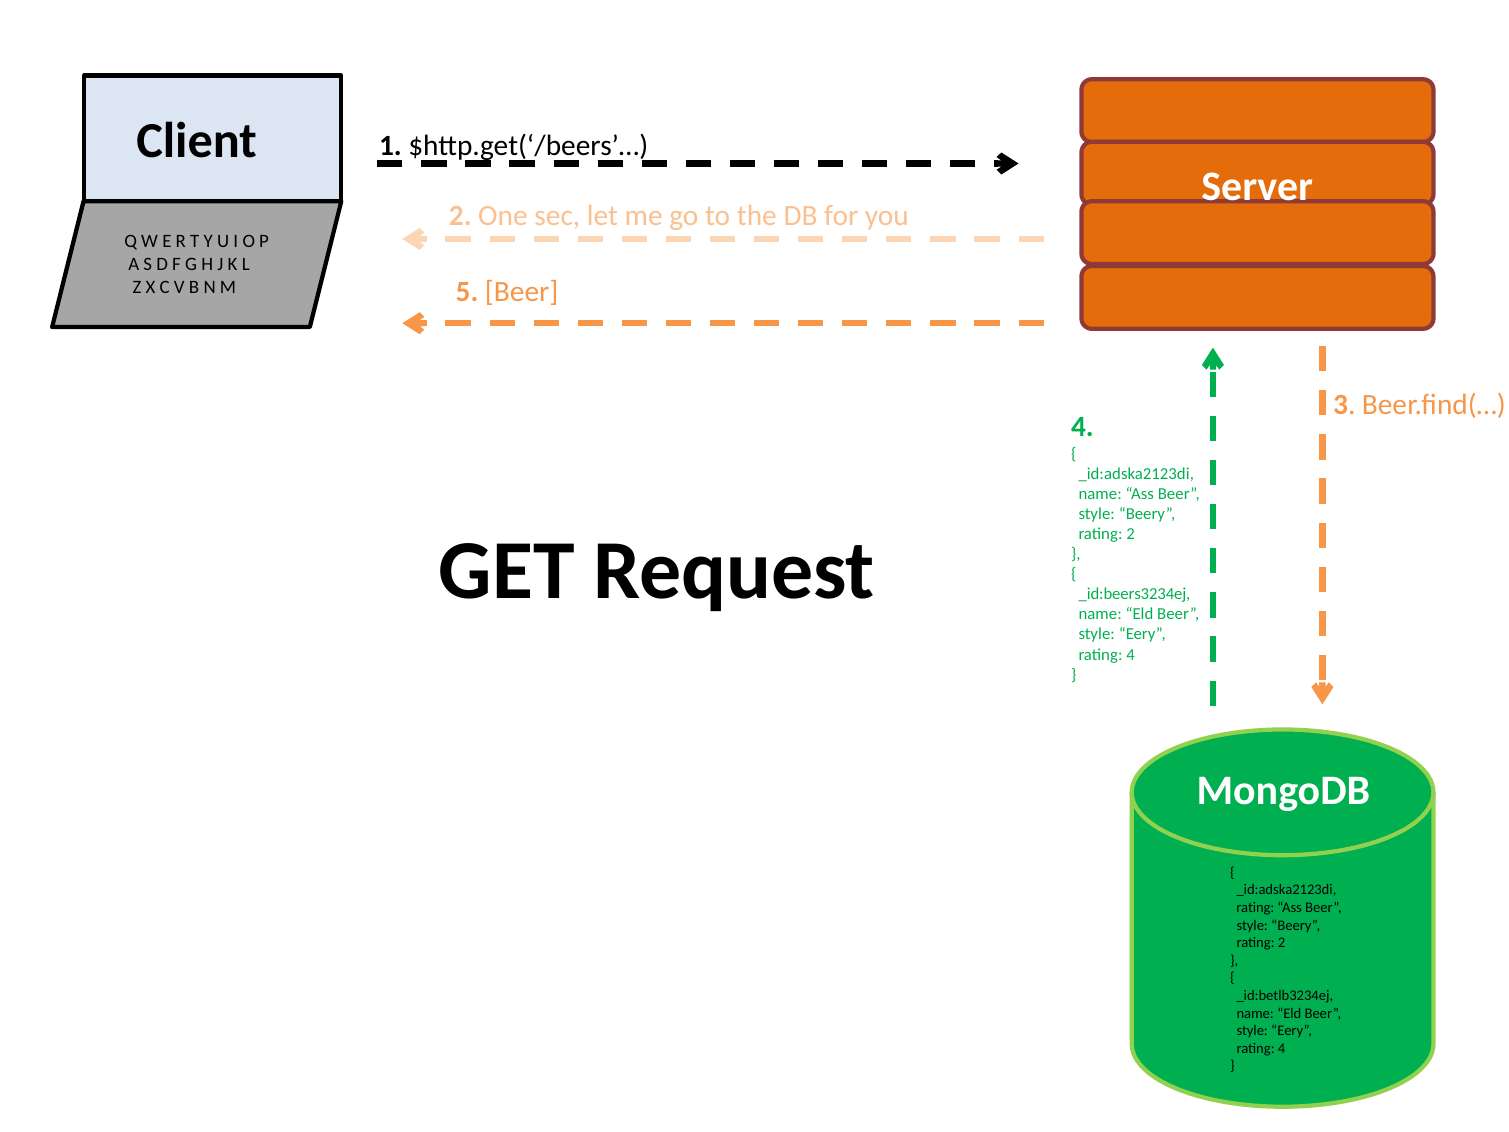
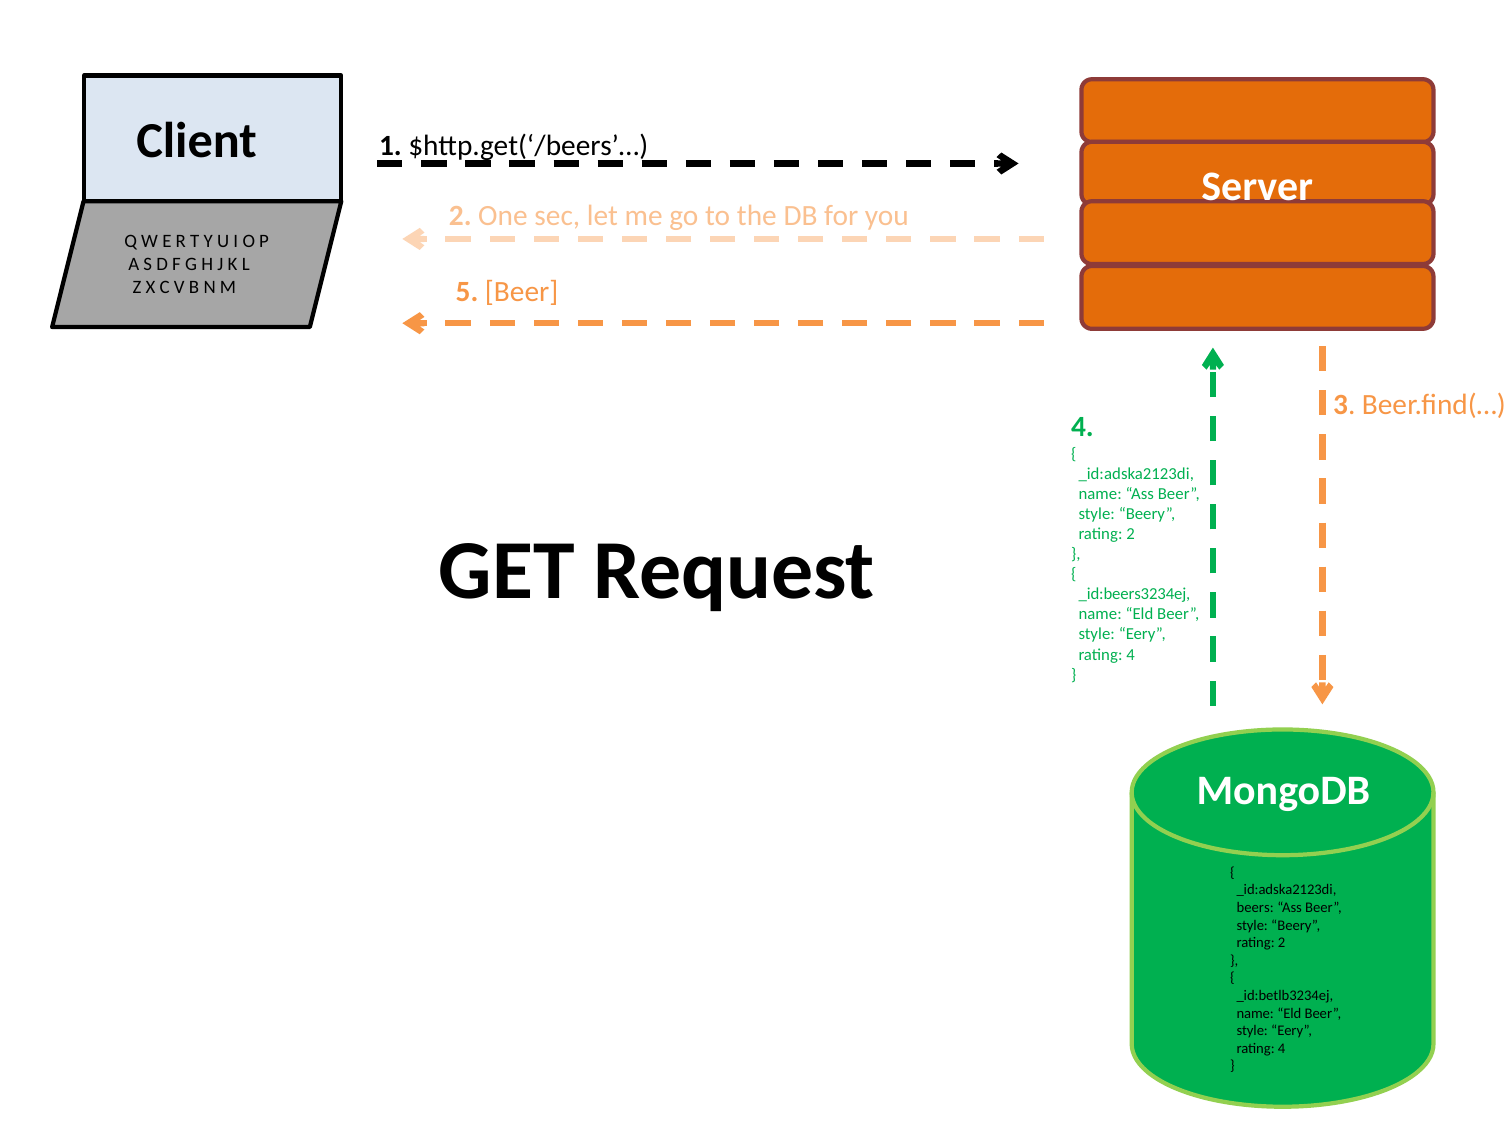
rating at (1255, 907): rating -> beers
